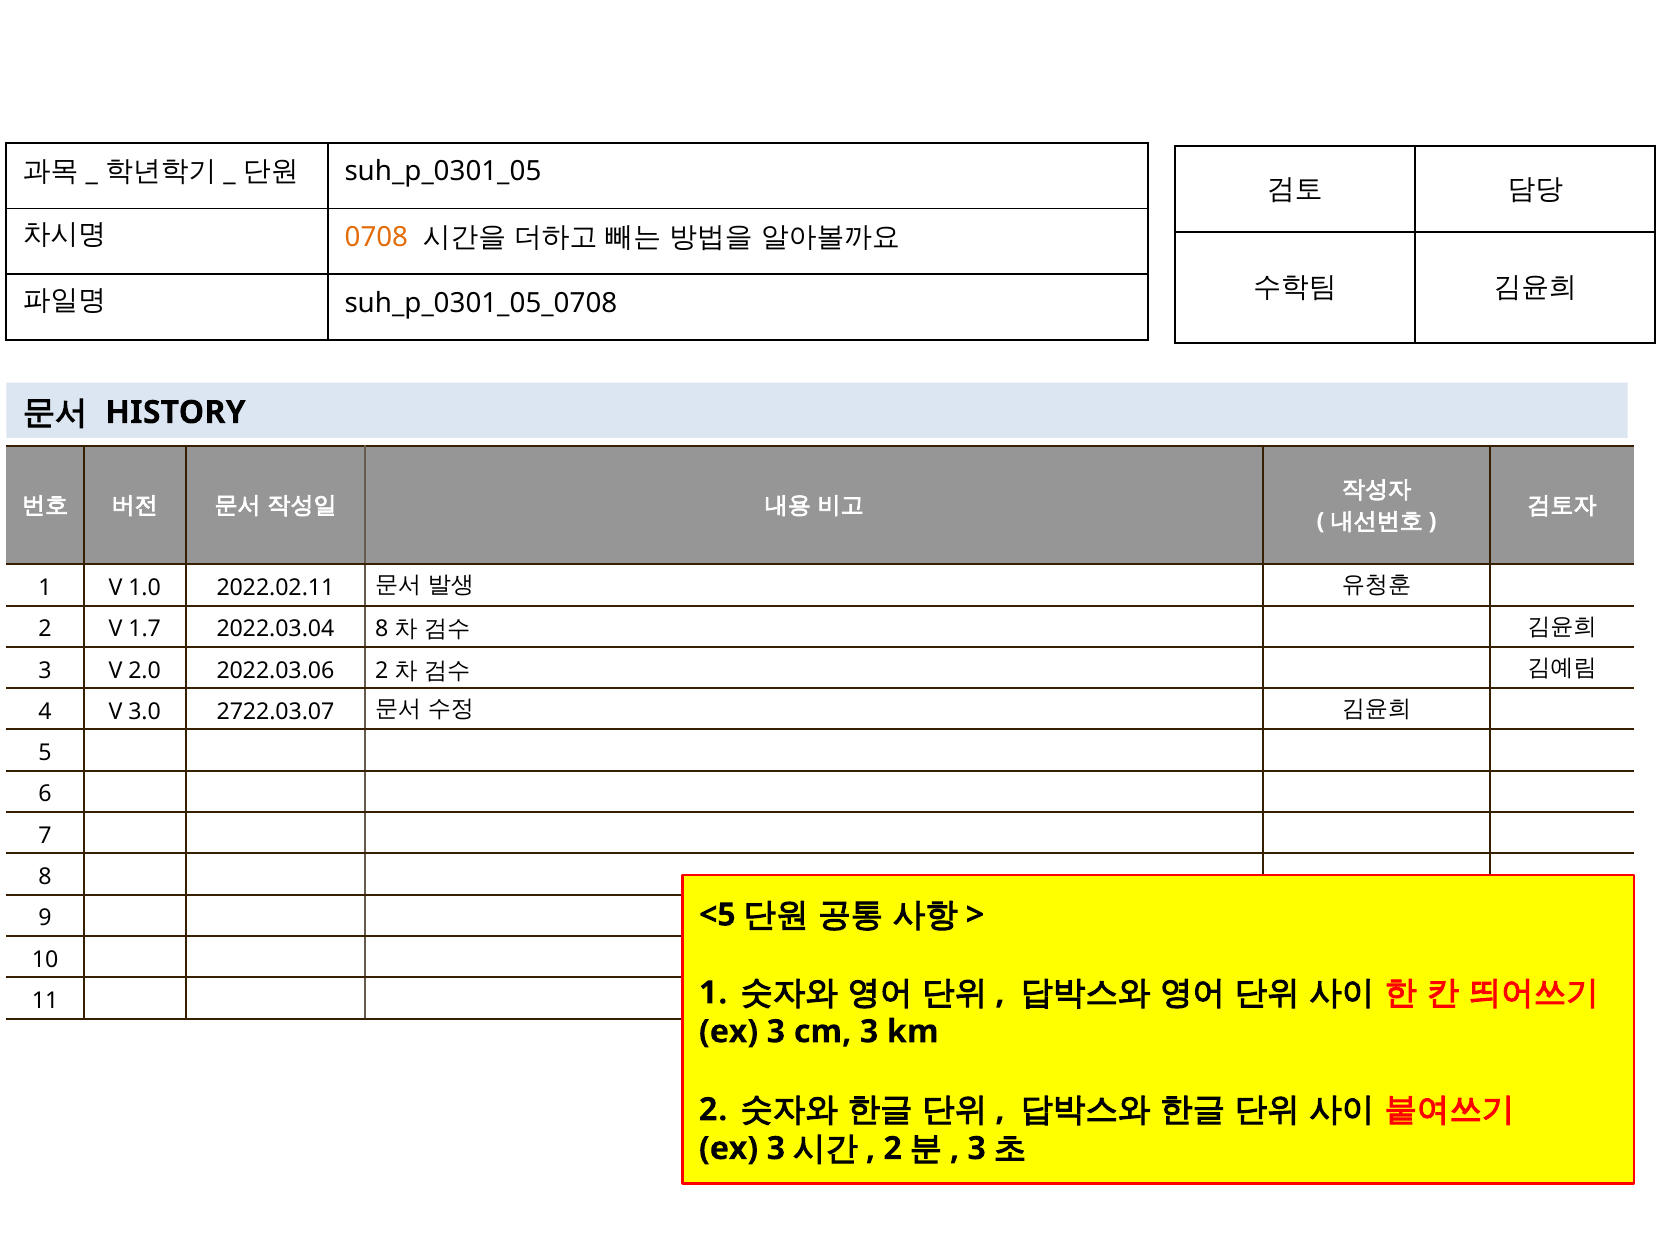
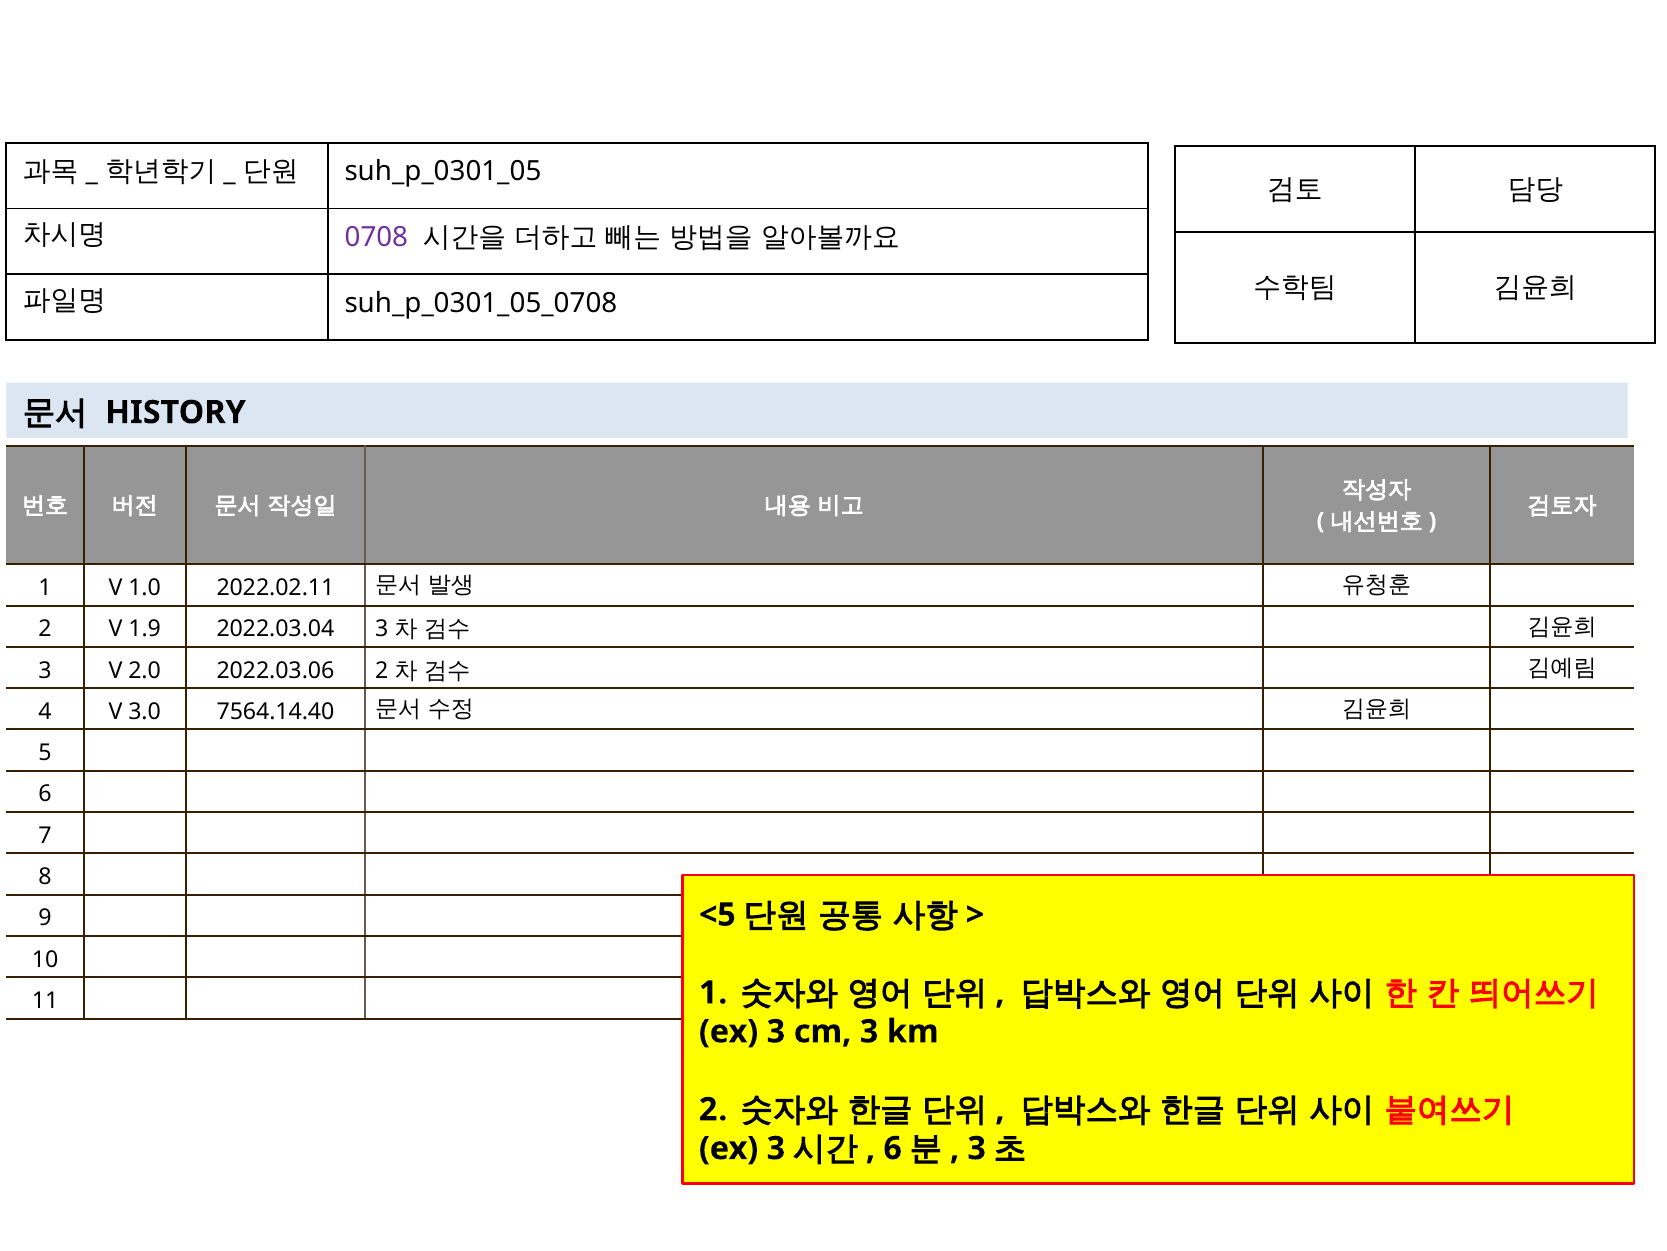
0708 colour: orange -> purple
1.7: 1.7 -> 1.9
2022.03.04 8: 8 -> 3
2722.03.07: 2722.03.07 -> 7564.14.40
2 at (893, 1148): 2 -> 6
